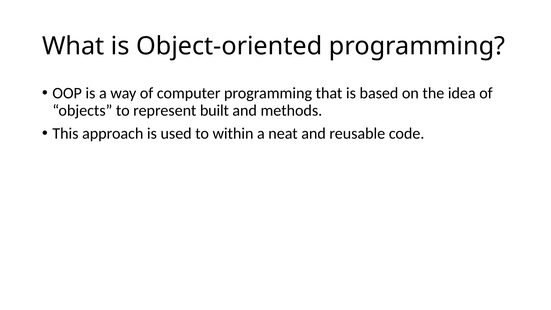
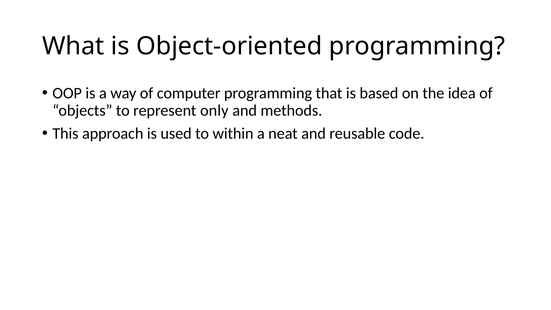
built: built -> only
